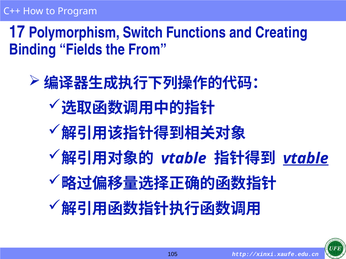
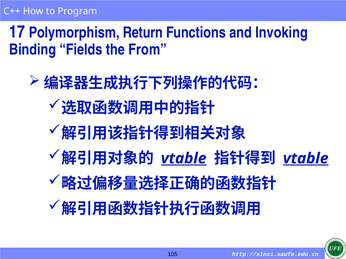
Switch: Switch -> Return
Creating: Creating -> Invoking
vtable at (184, 159) underline: none -> present
